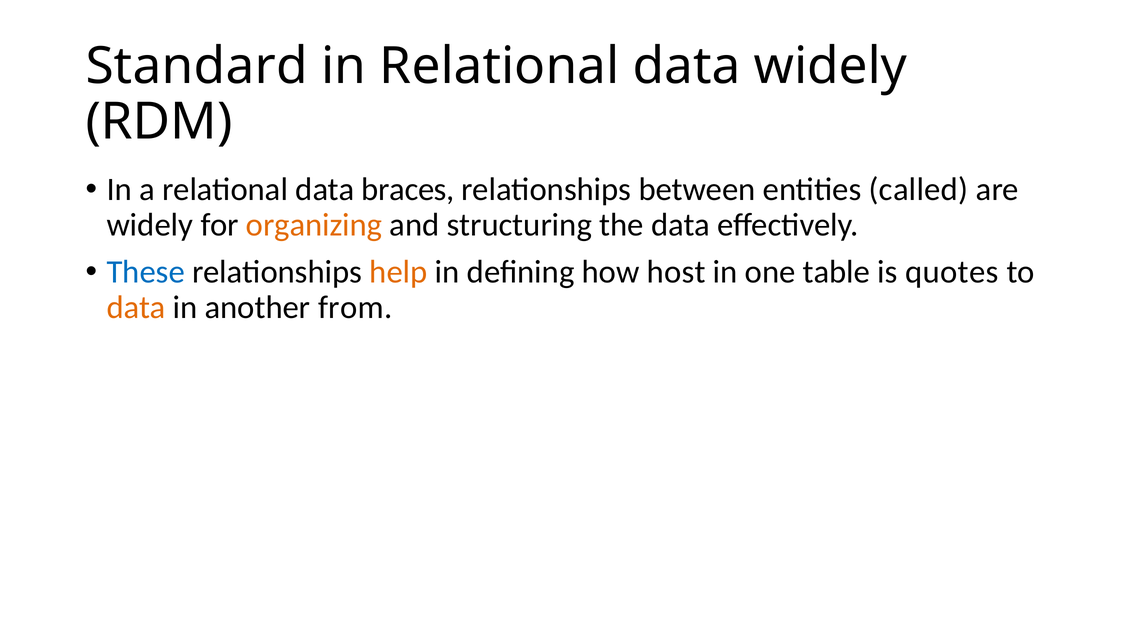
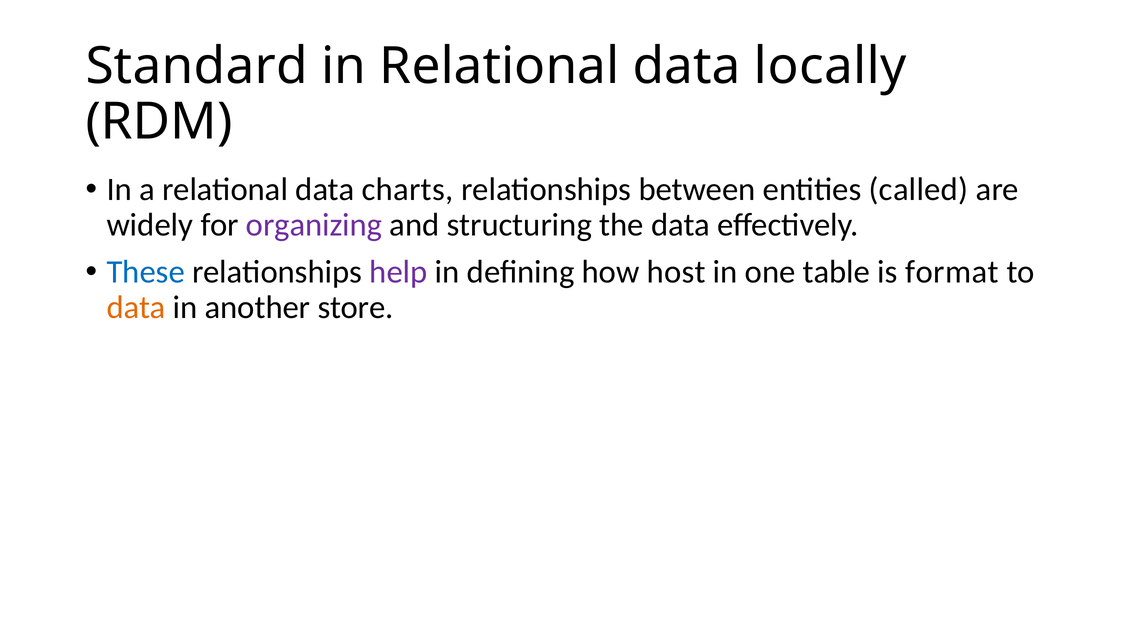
data widely: widely -> locally
braces: braces -> charts
organizing colour: orange -> purple
help colour: orange -> purple
quotes: quotes -> format
from: from -> store
